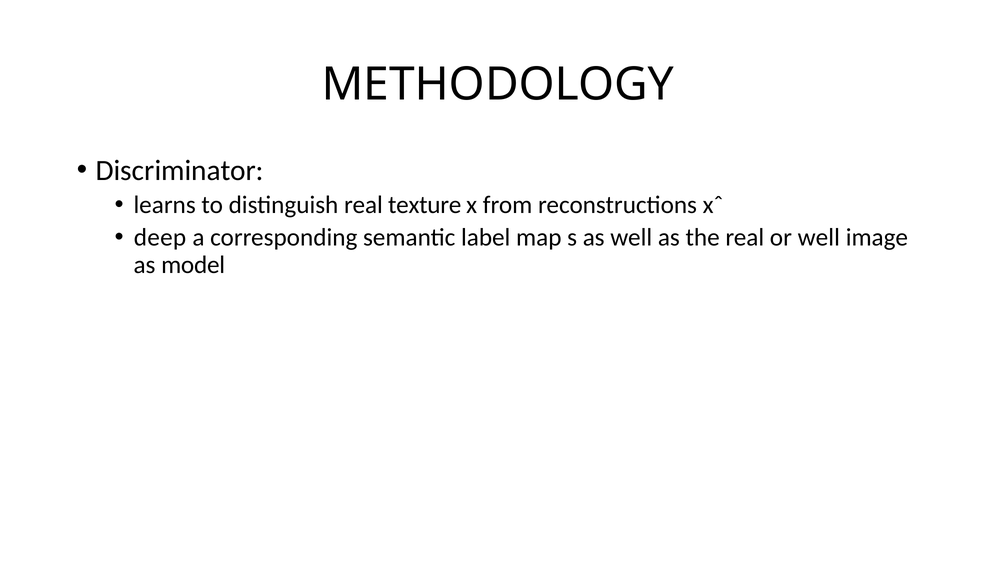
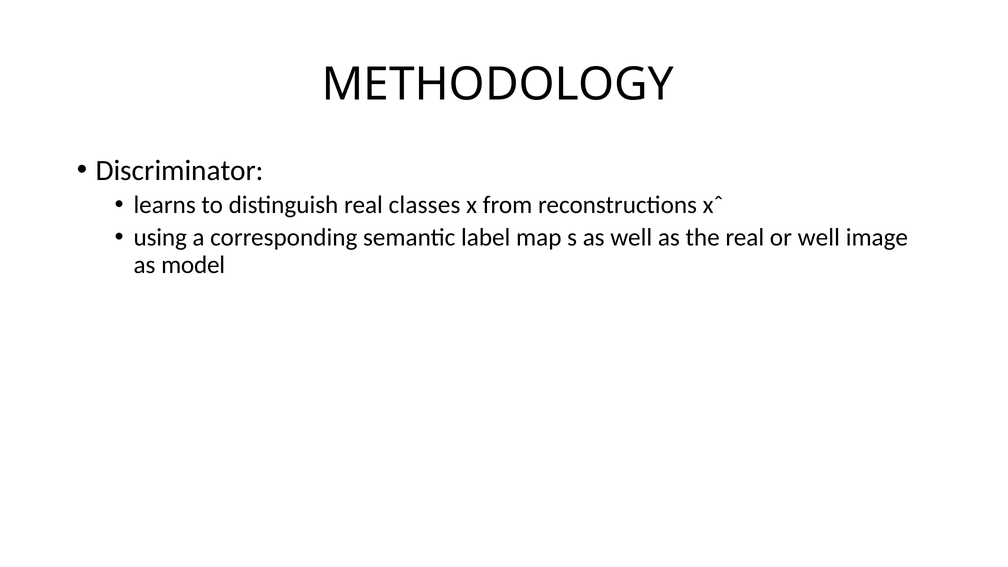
texture: texture -> classes
deep: deep -> using
